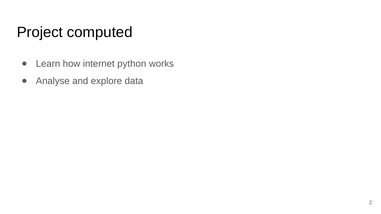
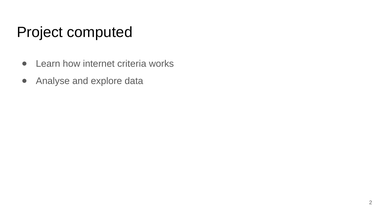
python: python -> criteria
